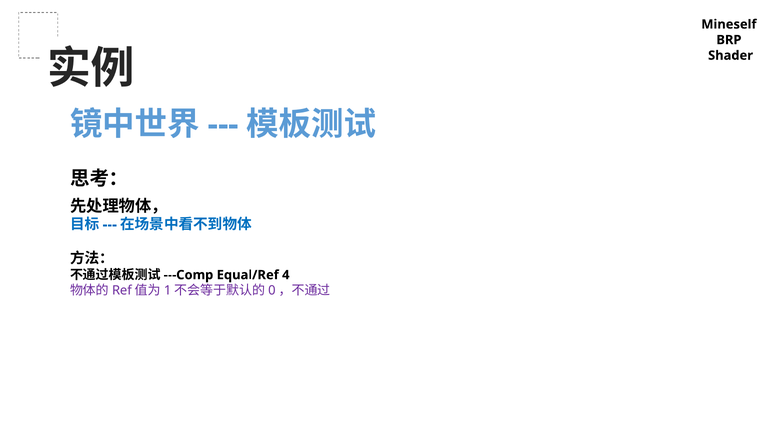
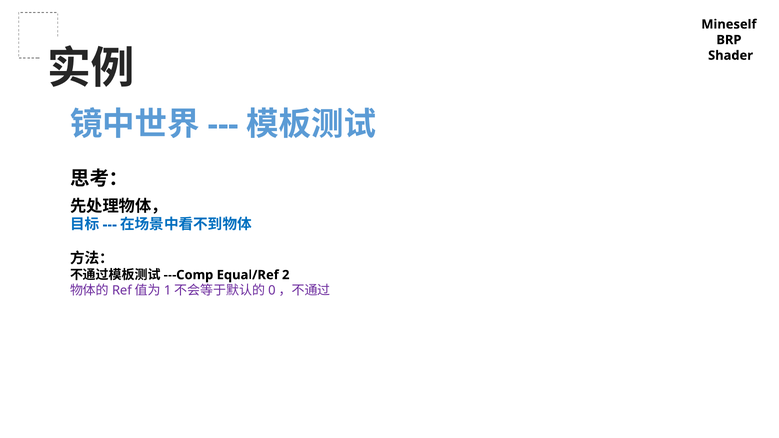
4: 4 -> 2
